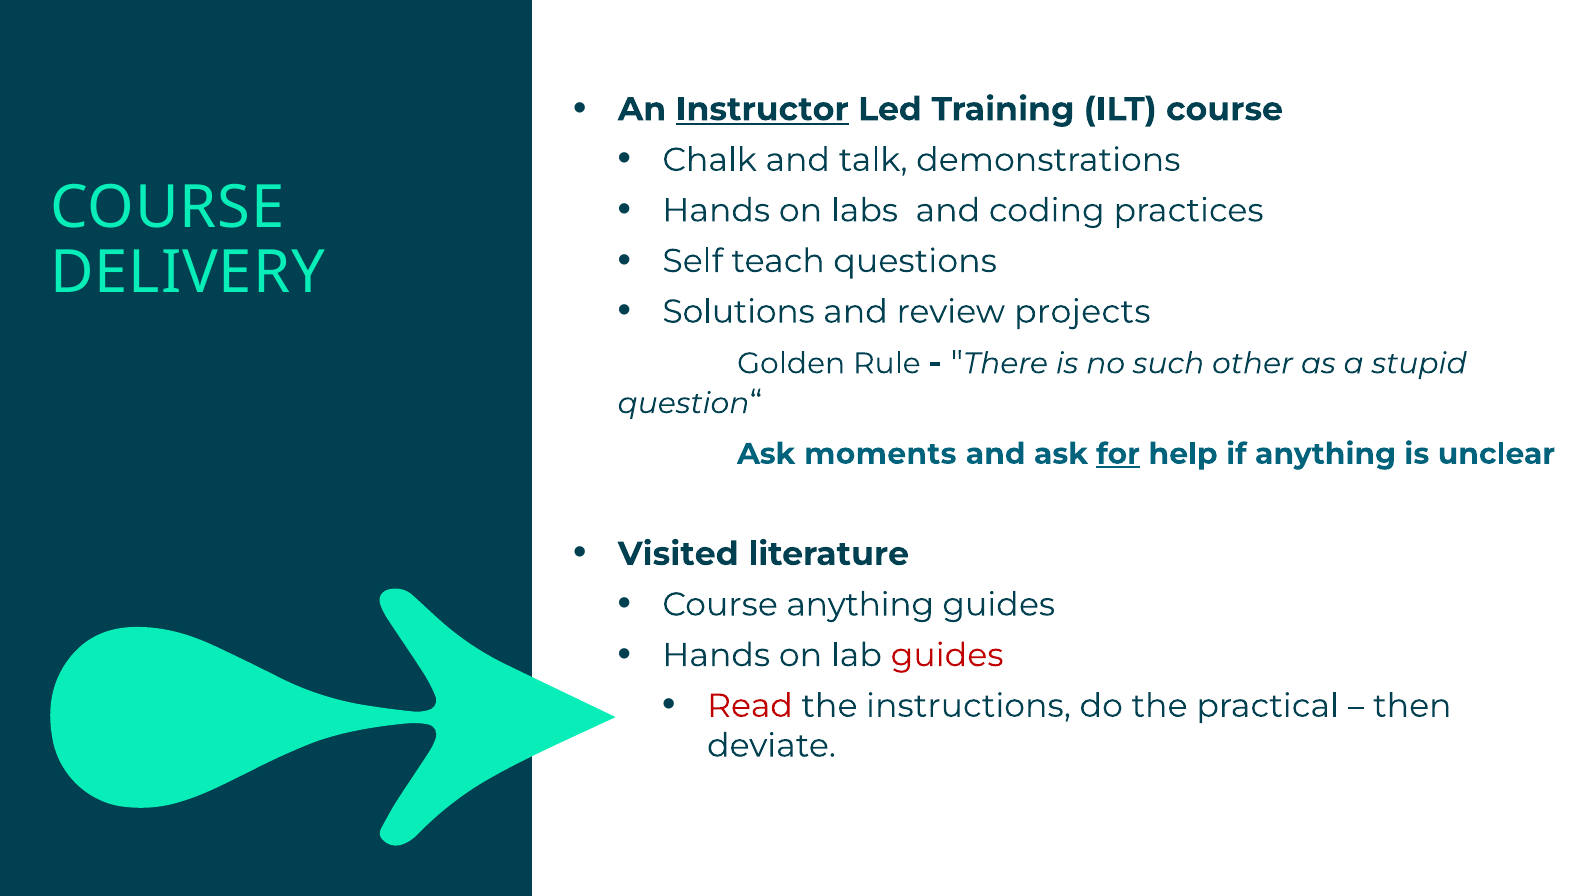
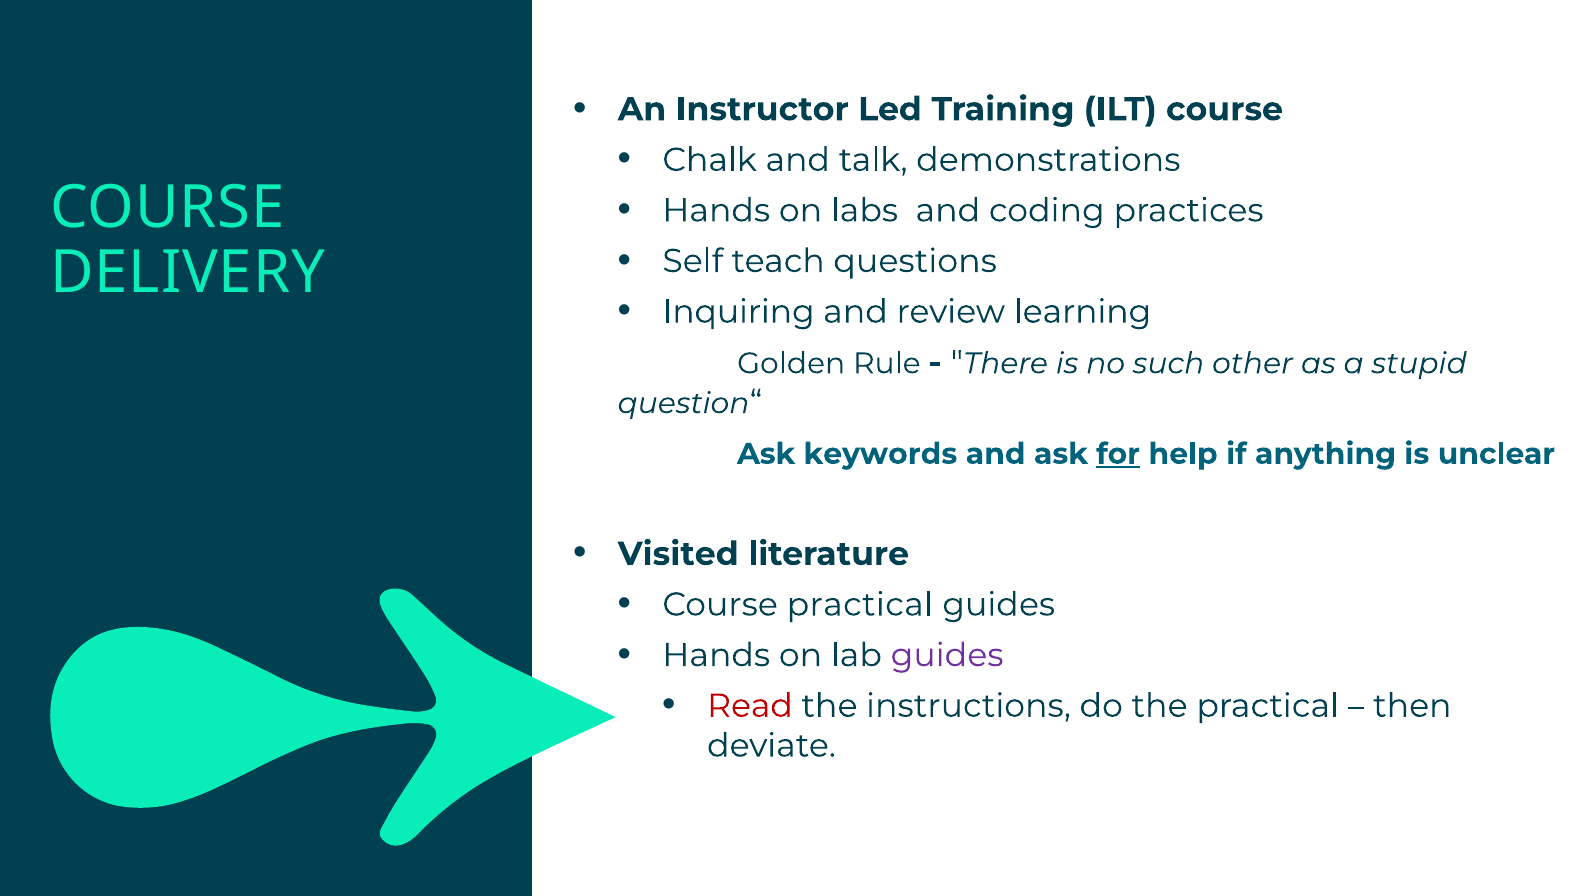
Instructor underline: present -> none
Solutions: Solutions -> Inquiring
projects: projects -> learning
moments: moments -> keywords
Course anything: anything -> practical
guides at (947, 655) colour: red -> purple
